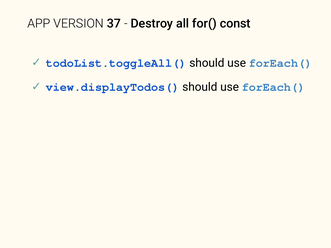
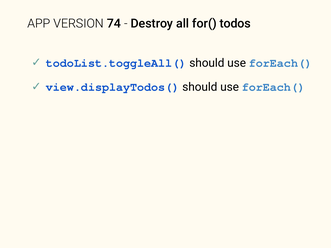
37: 37 -> 74
const: const -> todos
